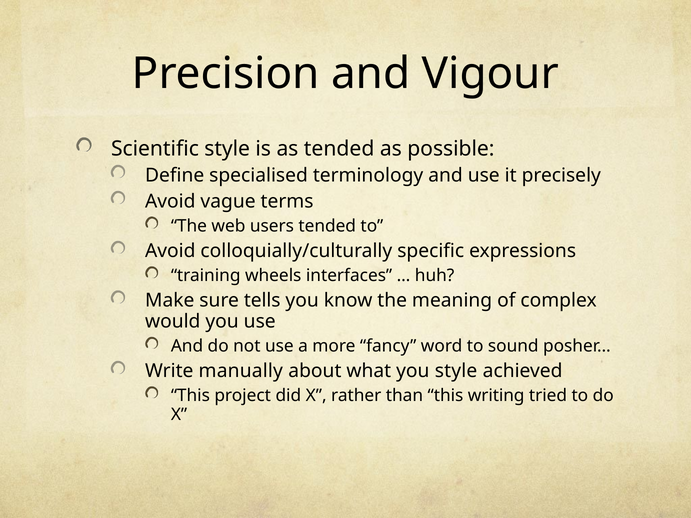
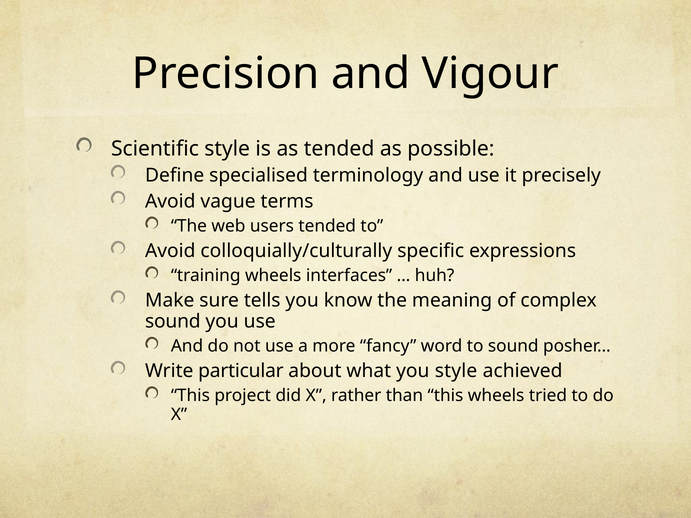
would at (173, 322): would -> sound
manually: manually -> particular
this writing: writing -> wheels
